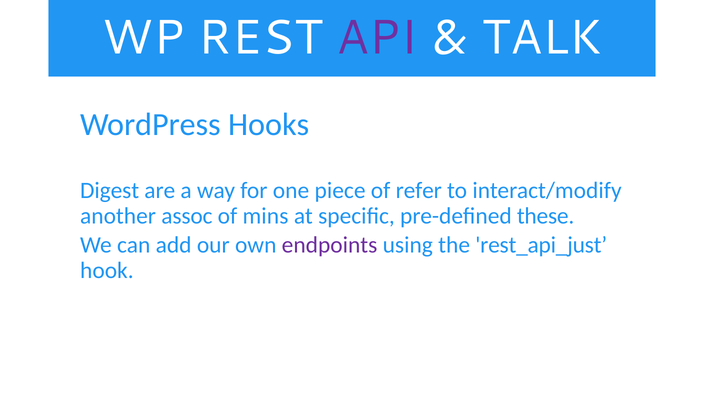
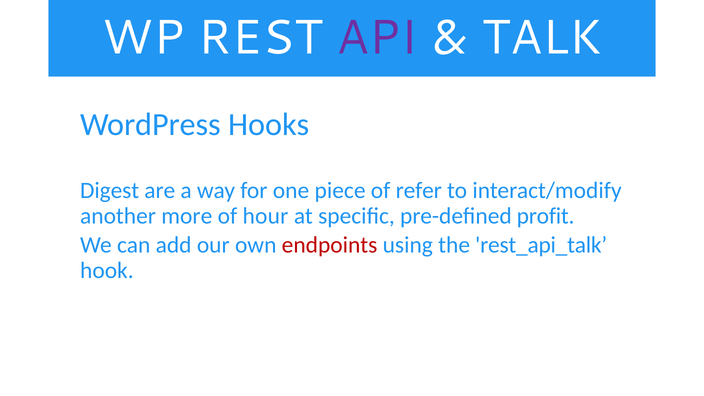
assoc: assoc -> more
mins: mins -> hour
these: these -> profit
endpoints colour: purple -> red
rest_api_just: rest_api_just -> rest_api_talk
